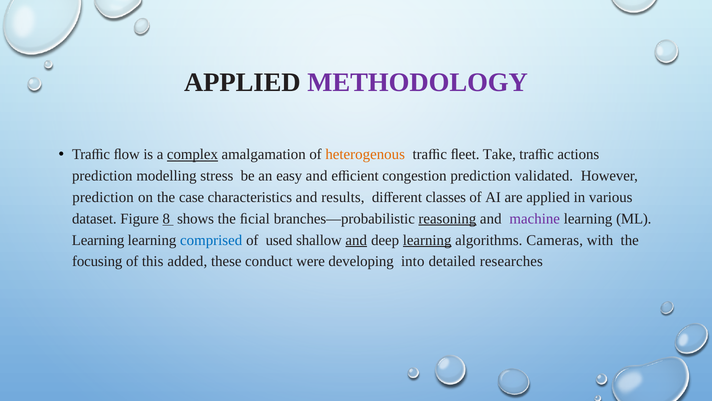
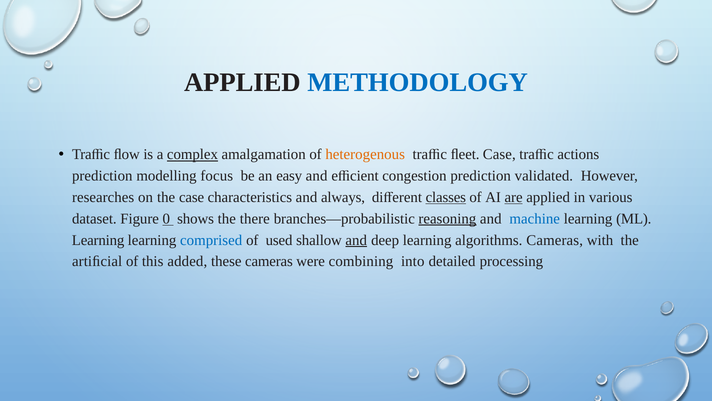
METHODOLOGY colour: purple -> blue
ﬂeet Take: Take -> Case
stress: stress -> focus
prediction at (103, 197): prediction -> researches
results: results -> always
classes underline: none -> present
are underline: none -> present
8: 8 -> 0
ﬁcial: ﬁcial -> there
machine colour: purple -> blue
learning at (427, 240) underline: present -> none
focusing: focusing -> artiﬁcial
these conduct: conduct -> cameras
developing: developing -> combining
researches: researches -> processing
